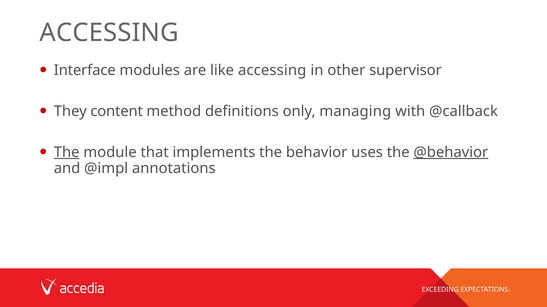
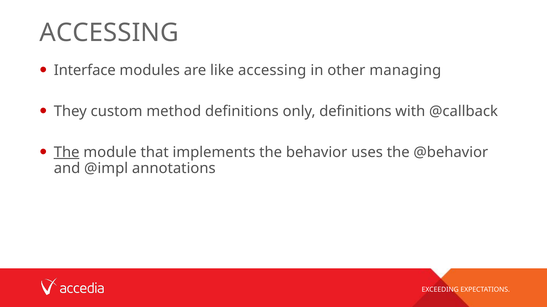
supervisor: supervisor -> managing
content: content -> custom
only managing: managing -> definitions
@behavior underline: present -> none
